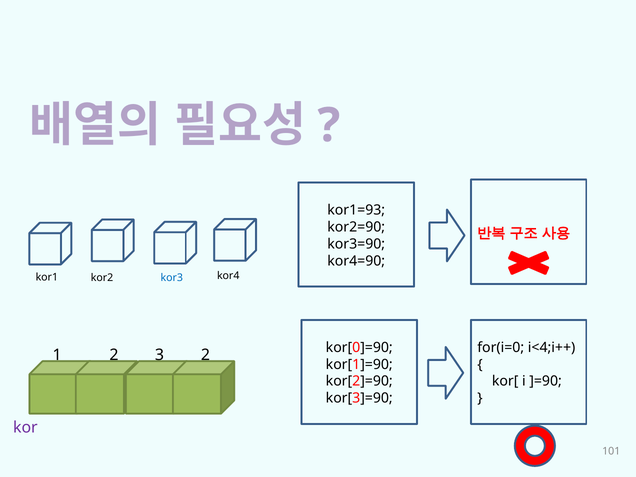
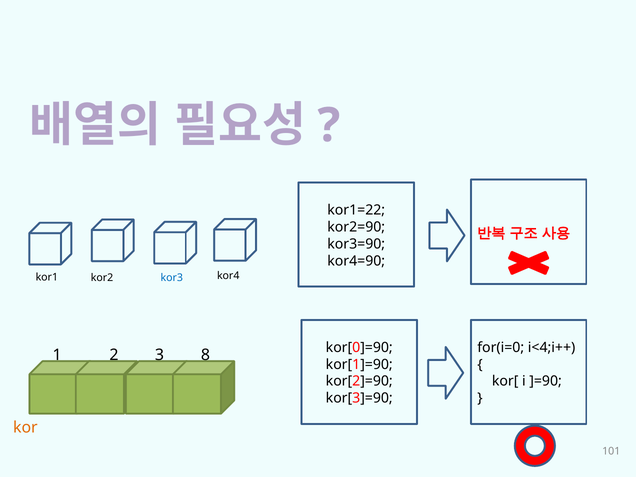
kor1=93: kor1=93 -> kor1=22
3 2: 2 -> 8
kor colour: purple -> orange
